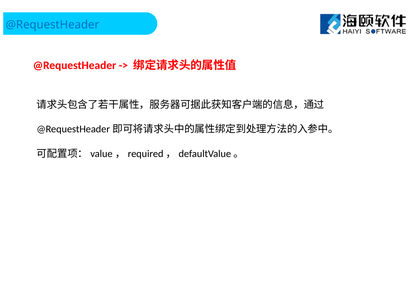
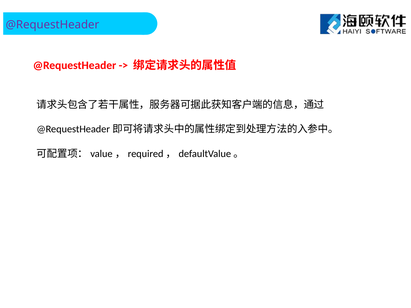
@RequestHeader at (52, 25) colour: blue -> purple
